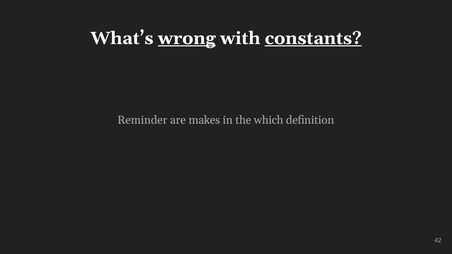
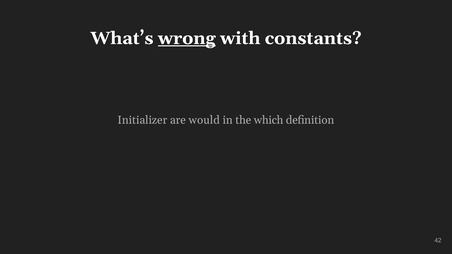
constants underline: present -> none
Reminder: Reminder -> Initializer
makes: makes -> would
